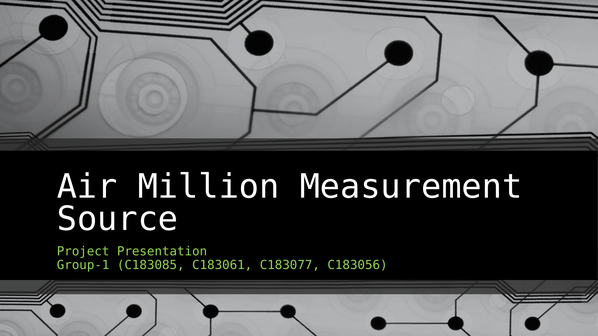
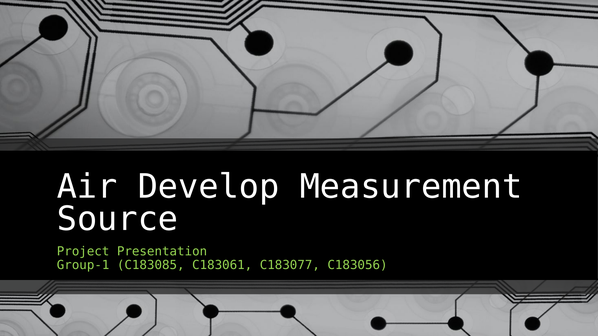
Million: Million -> Develop
